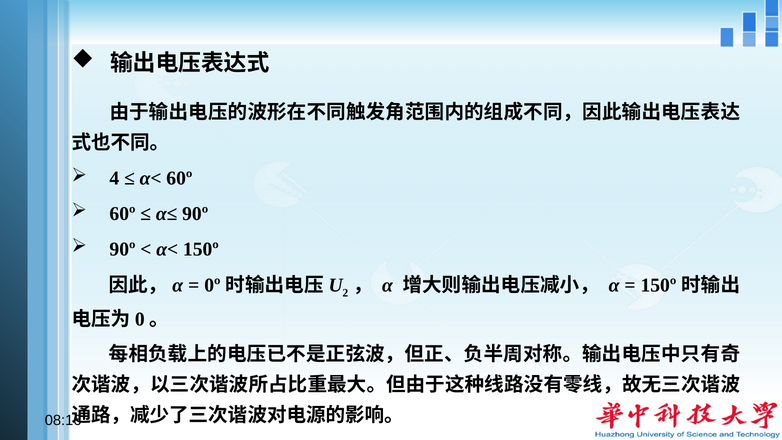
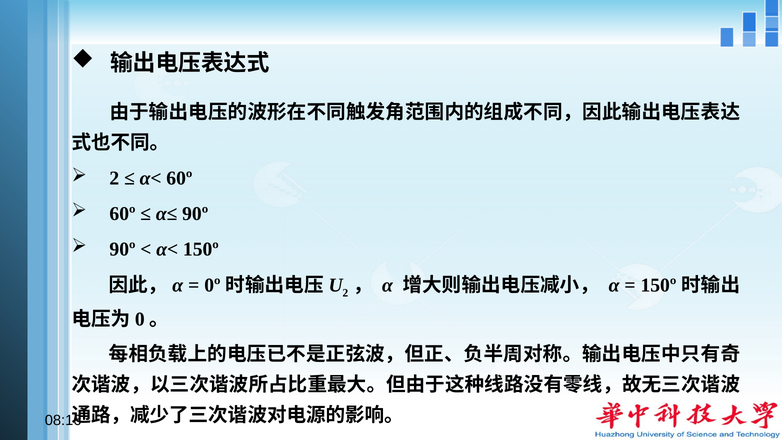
4 at (114, 178): 4 -> 2
